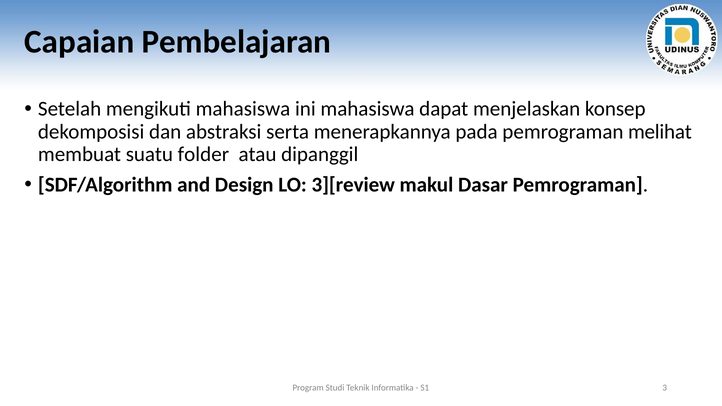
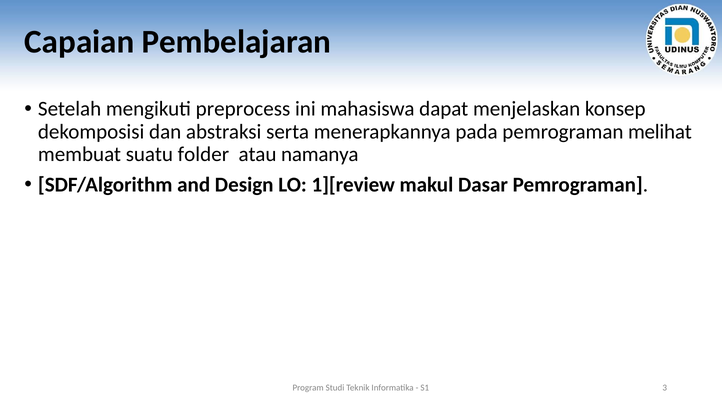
mengikuti mahasiswa: mahasiswa -> preprocess
dipanggil: dipanggil -> namanya
3][review: 3][review -> 1][review
